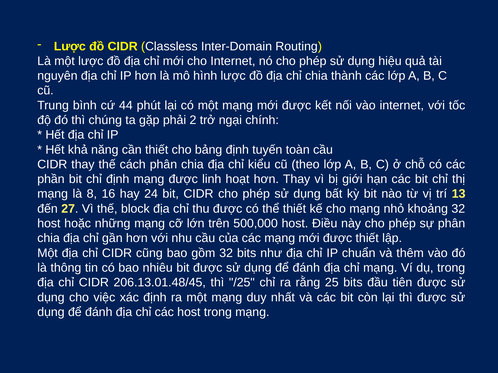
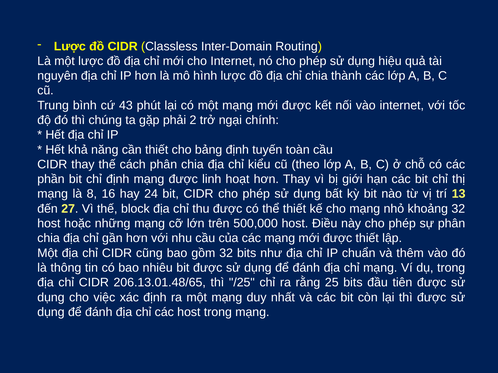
44: 44 -> 43
206.13.01.48/45: 206.13.01.48/45 -> 206.13.01.48/65
